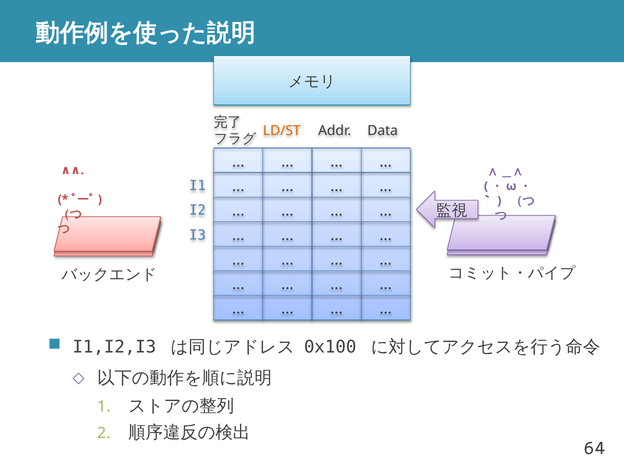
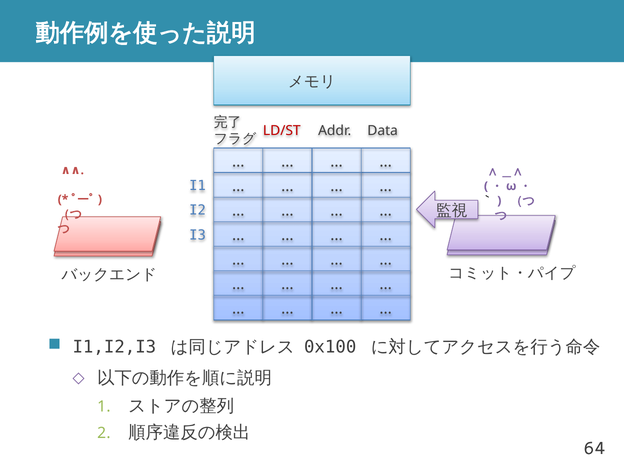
LD/ST colour: orange -> red
